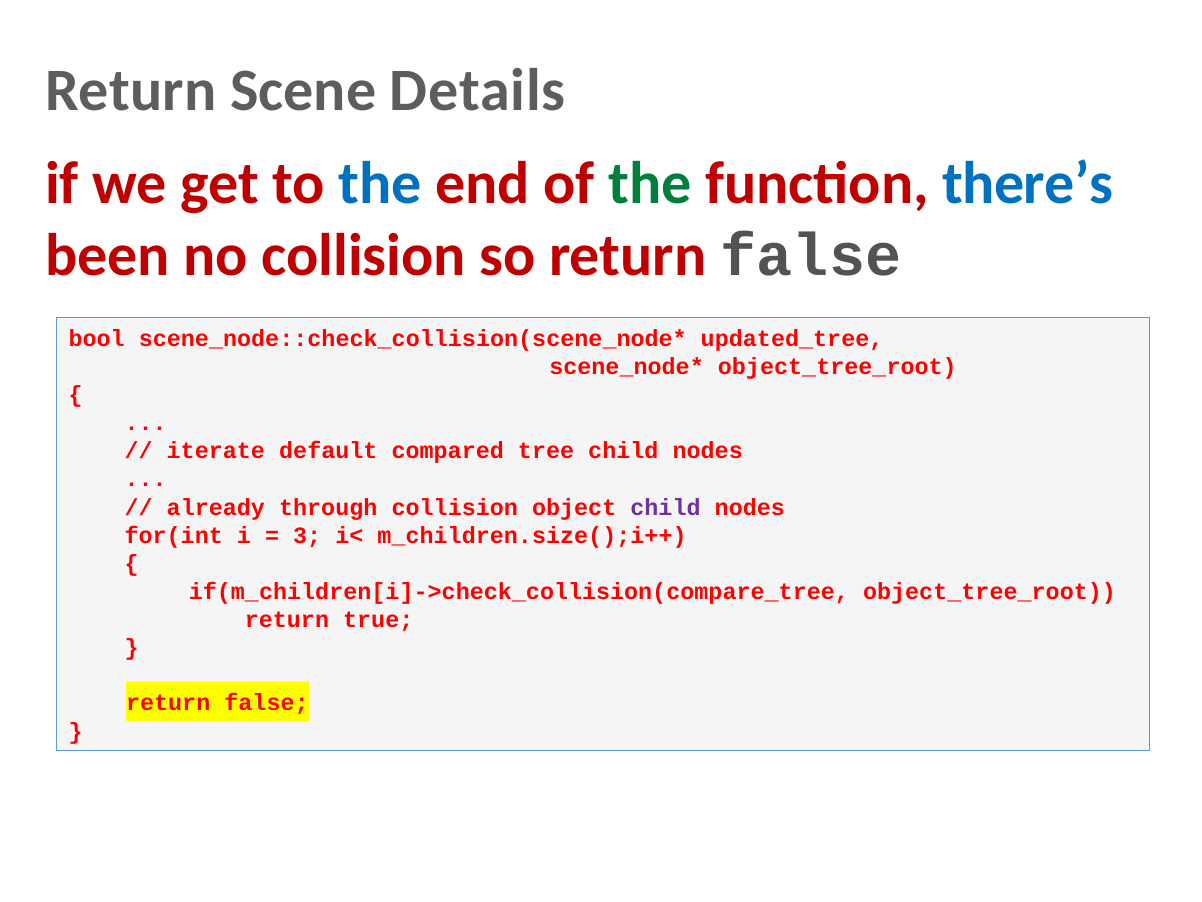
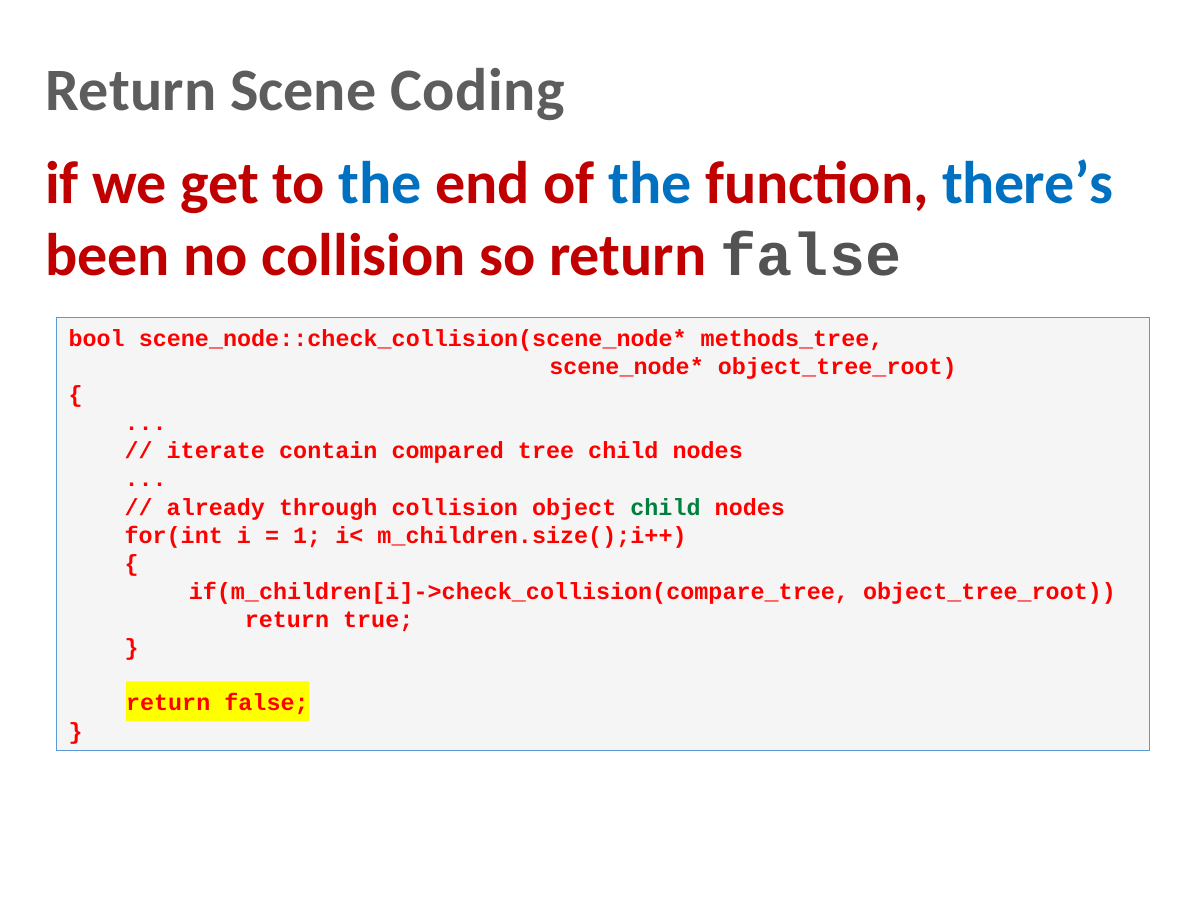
Details: Details -> Coding
the at (650, 184) colour: green -> blue
updated_tree: updated_tree -> methods_tree
default: default -> contain
child at (665, 507) colour: purple -> green
3: 3 -> 1
